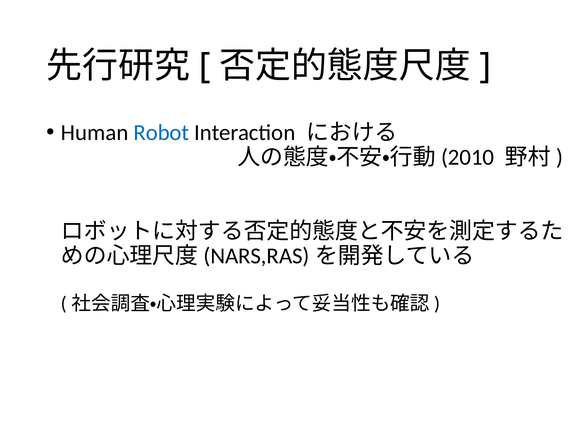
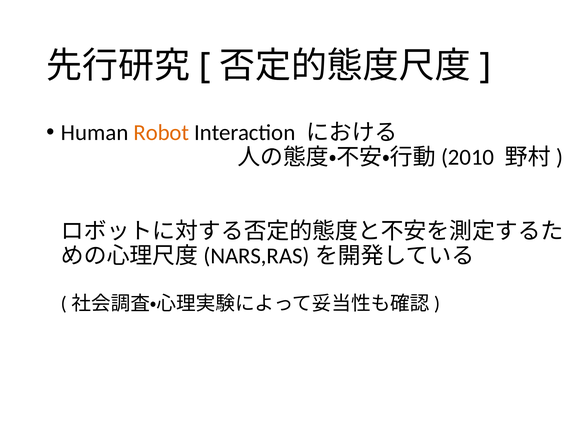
Robot colour: blue -> orange
